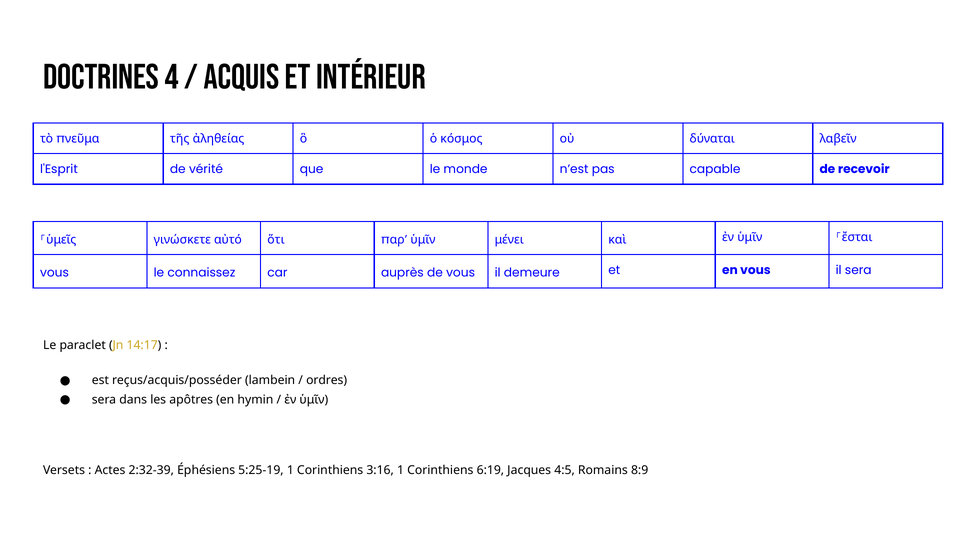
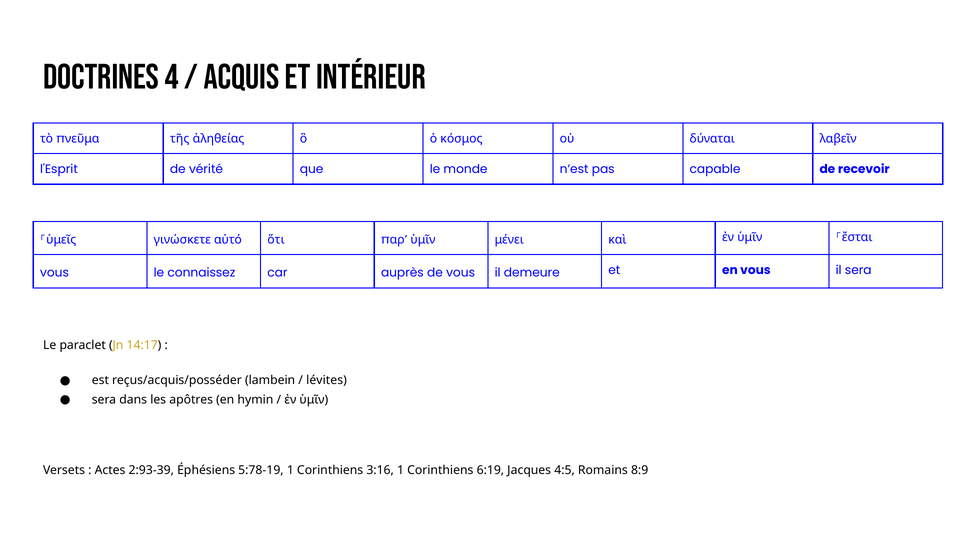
ordres: ordres -> lévites
2:32-39: 2:32-39 -> 2:93-39
5:25-19: 5:25-19 -> 5:78-19
